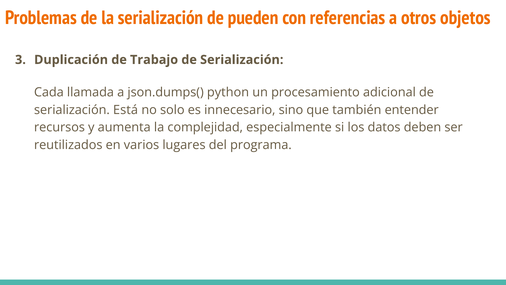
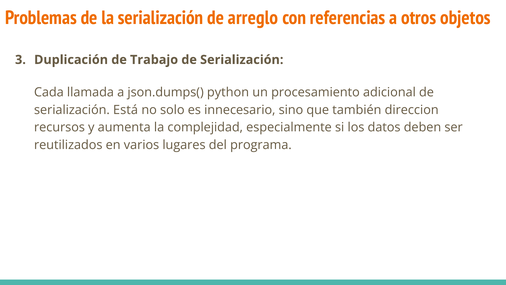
pueden: pueden -> arreglo
entender: entender -> direccion
